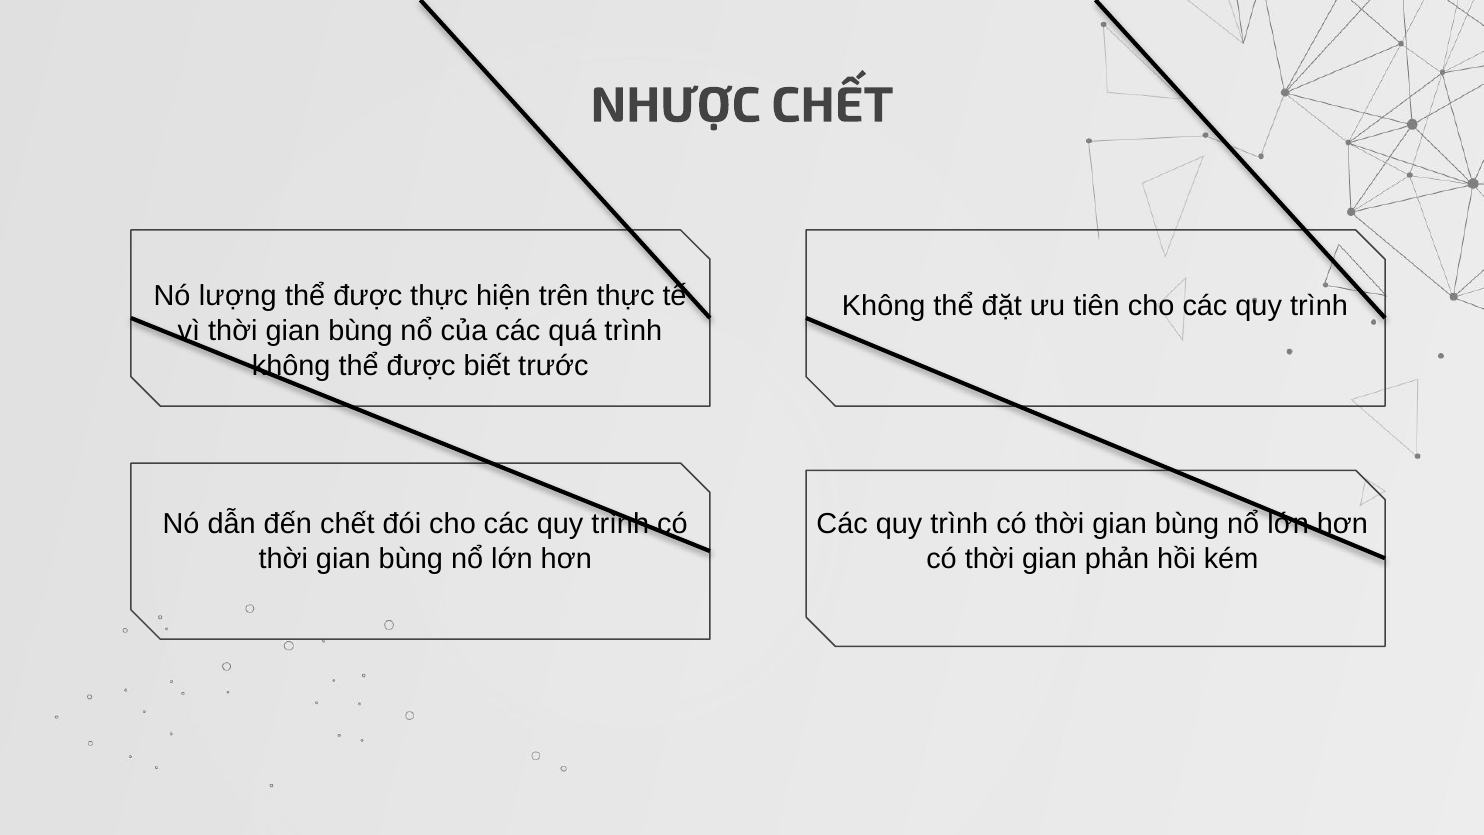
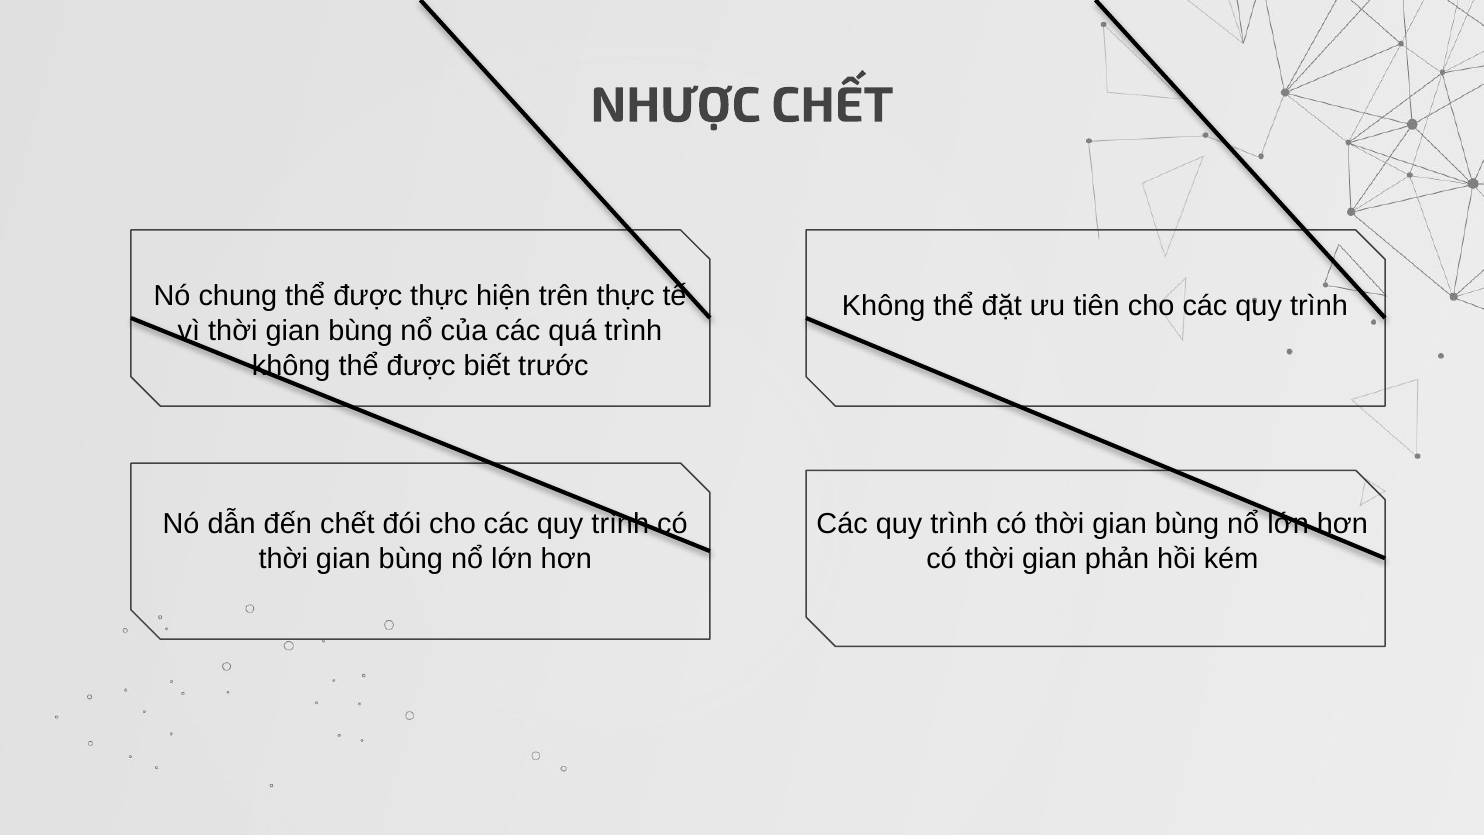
lượng: lượng -> chung
